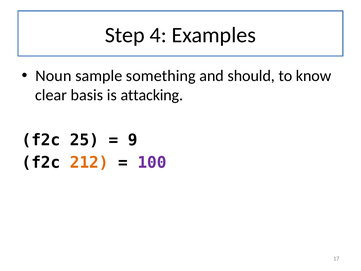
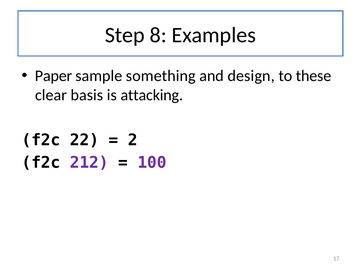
4: 4 -> 8
Noun: Noun -> Paper
should: should -> design
know: know -> these
25: 25 -> 22
9: 9 -> 2
212 colour: orange -> purple
